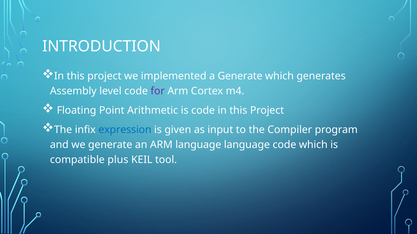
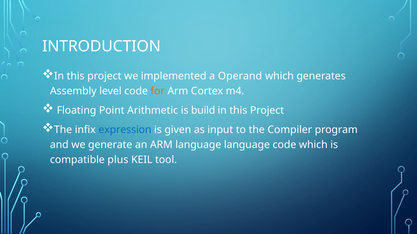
a Generate: Generate -> Operand
for colour: purple -> orange
is code: code -> build
